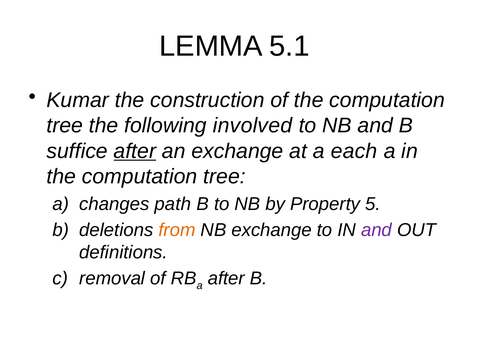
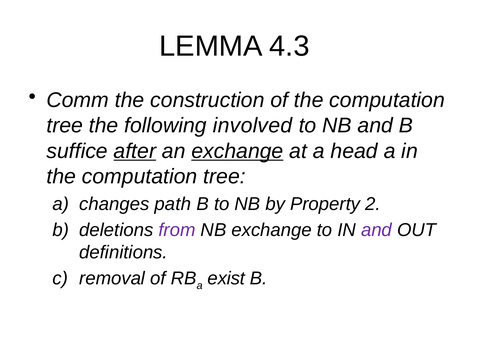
5.1: 5.1 -> 4.3
Kumar: Kumar -> Comm
exchange at (237, 151) underline: none -> present
each: each -> head
5: 5 -> 2
from colour: orange -> purple
a after: after -> exist
